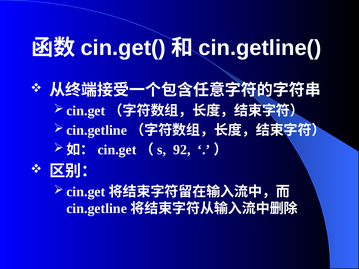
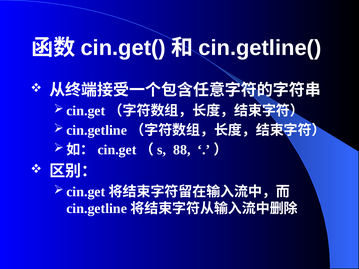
92: 92 -> 88
